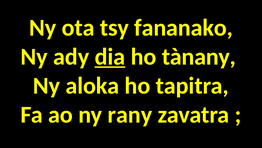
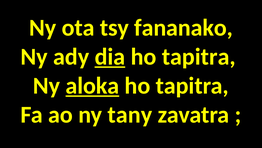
tànany at (199, 57): tànany -> tapitra
aloka underline: none -> present
rany: rany -> tany
